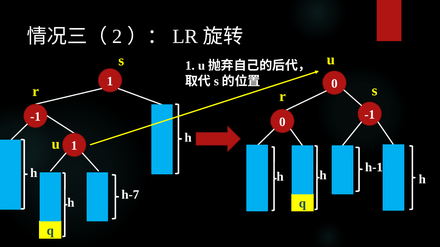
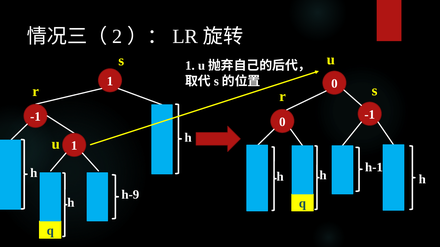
h-7: h-7 -> h-9
